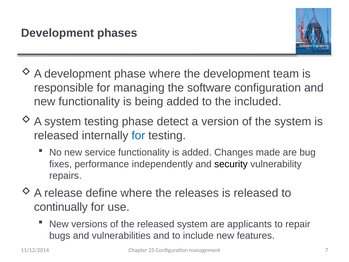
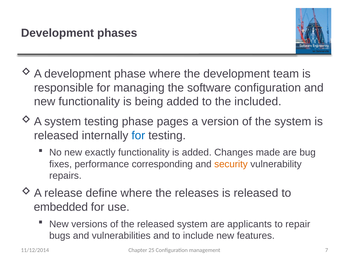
detect: detect -> pages
service: service -> exactly
independently: independently -> corresponding
security colour: black -> orange
continually: continually -> embedded
